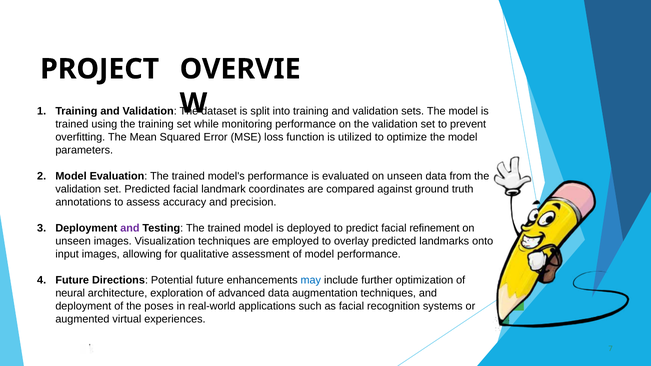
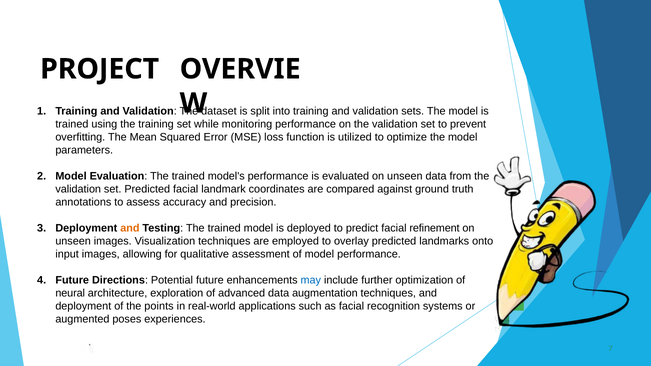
and at (130, 228) colour: purple -> orange
poses: poses -> points
virtual: virtual -> poses
